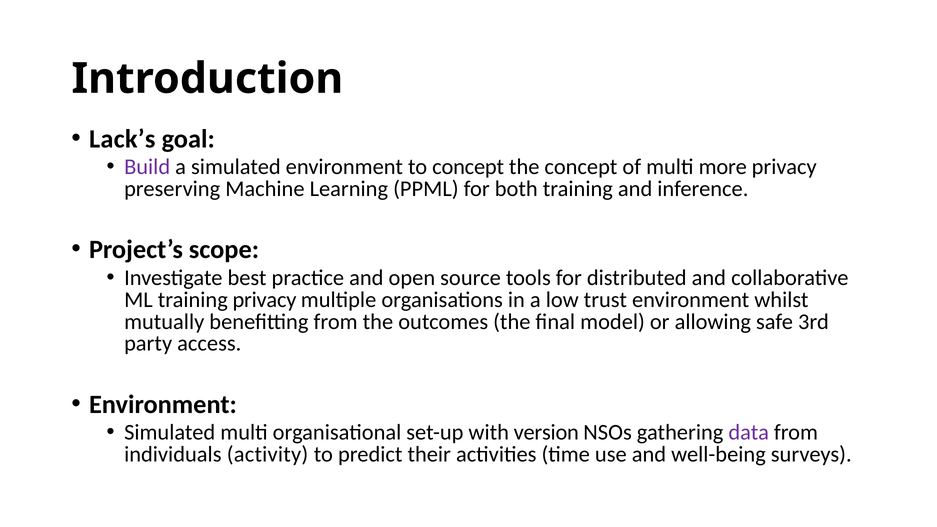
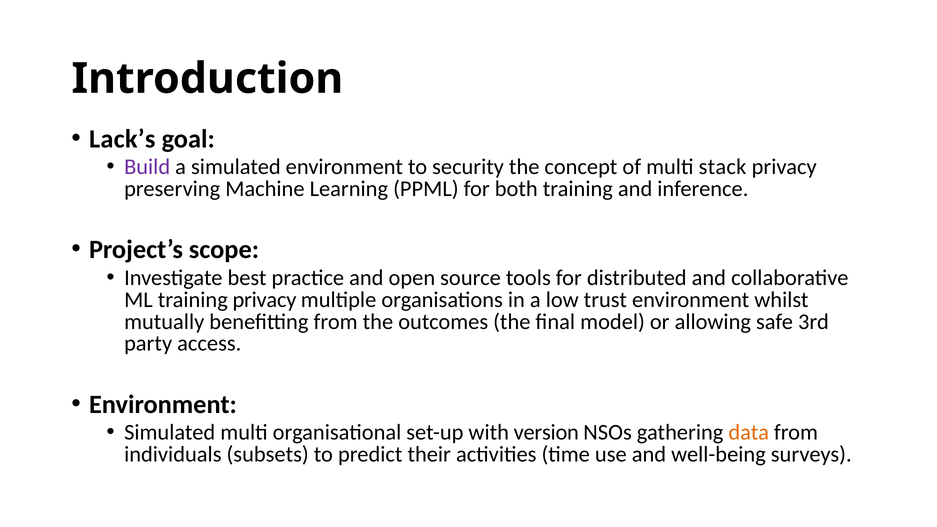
to concept: concept -> security
more: more -> stack
data colour: purple -> orange
activity: activity -> subsets
